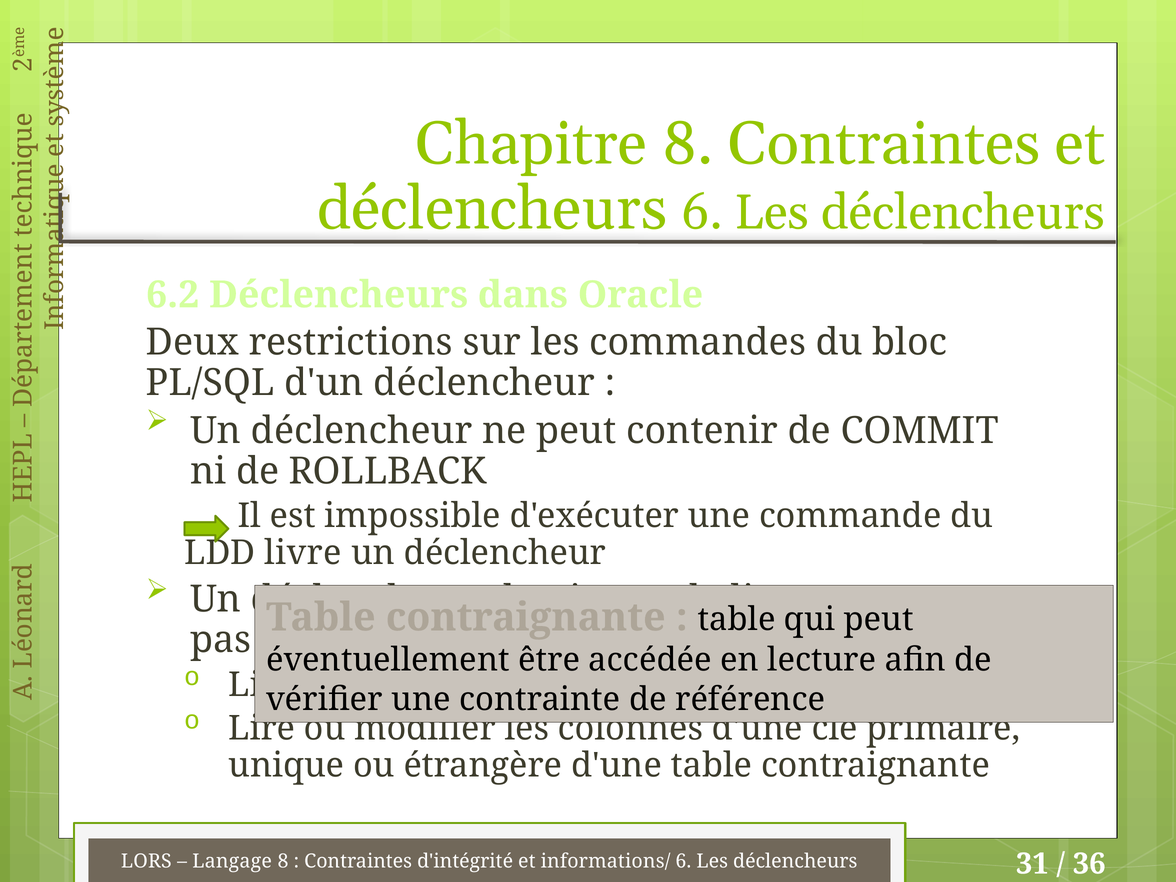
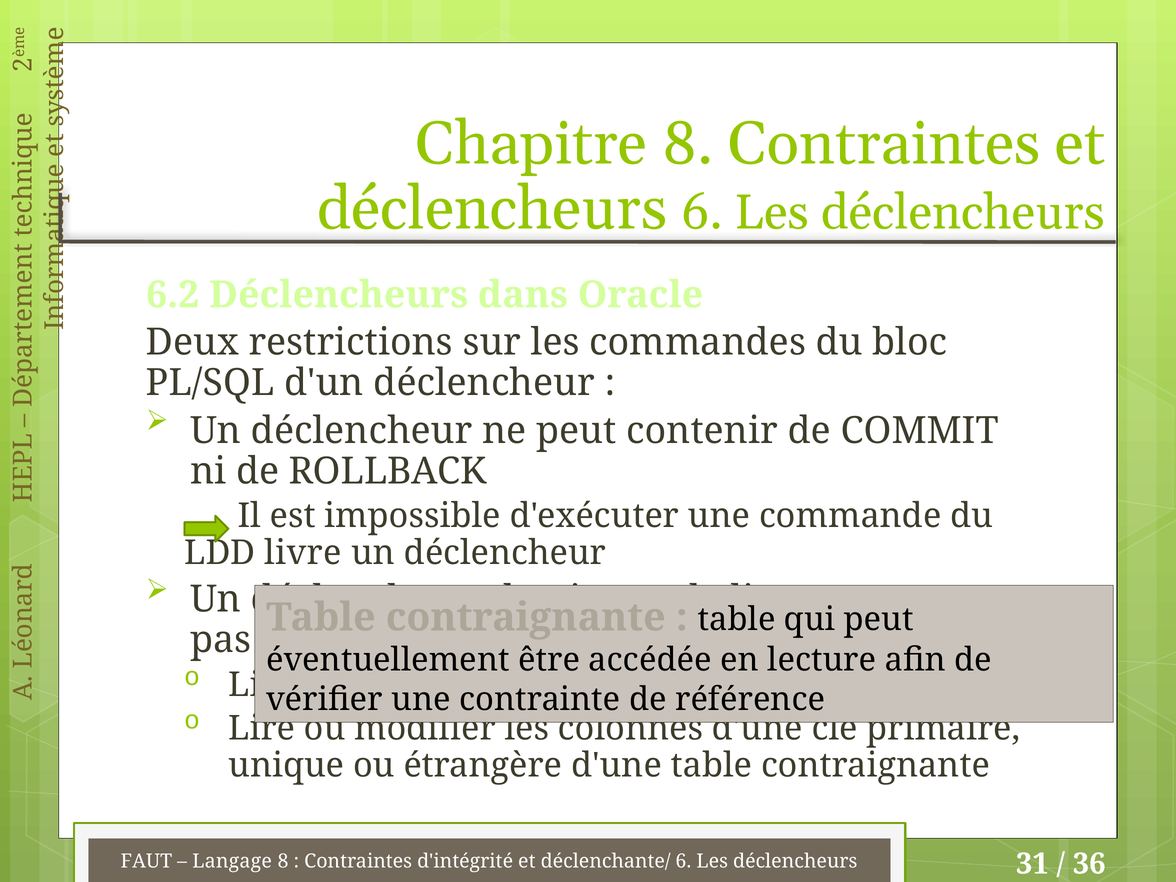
LORS: LORS -> FAUT
informations/: informations/ -> déclenchante/
